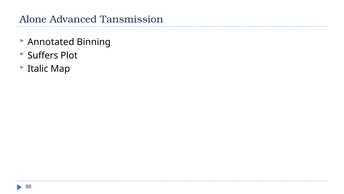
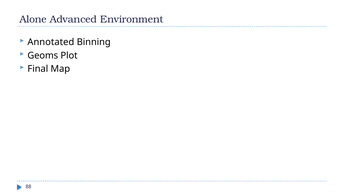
Tansmission: Tansmission -> Environment
Suffers: Suffers -> Geoms
Italic: Italic -> Final
